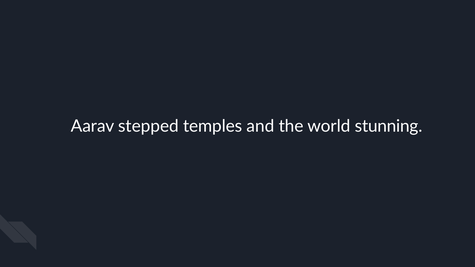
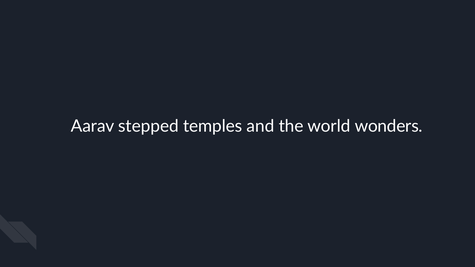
stunning: stunning -> wonders
